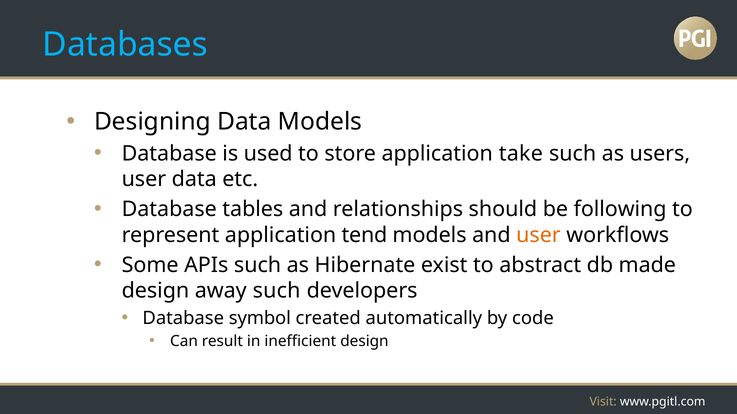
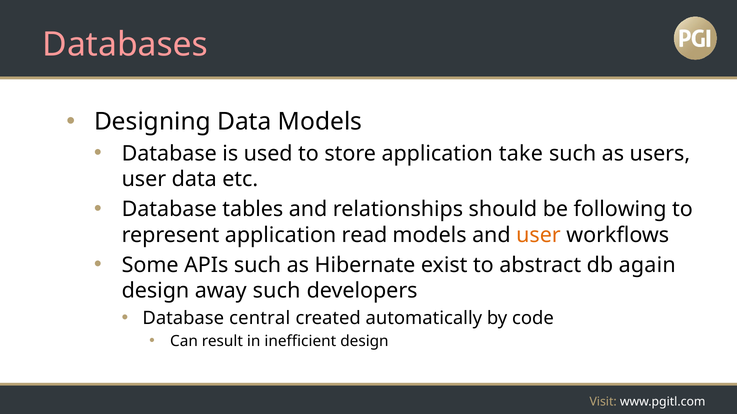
Databases colour: light blue -> pink
tend: tend -> read
made: made -> again
symbol: symbol -> central
